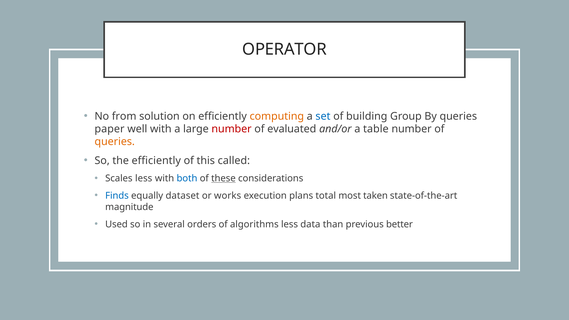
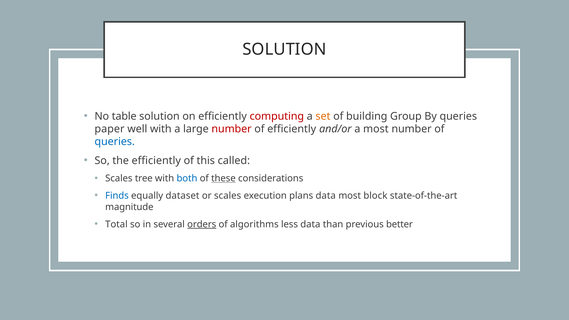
OPERATOR at (285, 49): OPERATOR -> SOLUTION
from: from -> table
computing colour: orange -> red
set colour: blue -> orange
of evaluated: evaluated -> efficiently
a table: table -> most
queries at (115, 142) colour: orange -> blue
Scales less: less -> tree
or works: works -> scales
plans total: total -> data
taken: taken -> block
Used: Used -> Total
orders underline: none -> present
